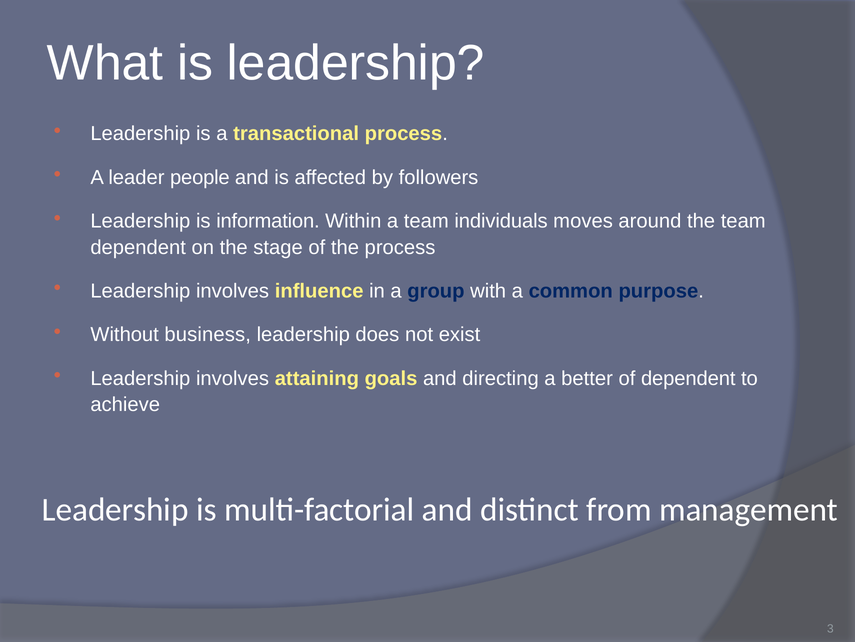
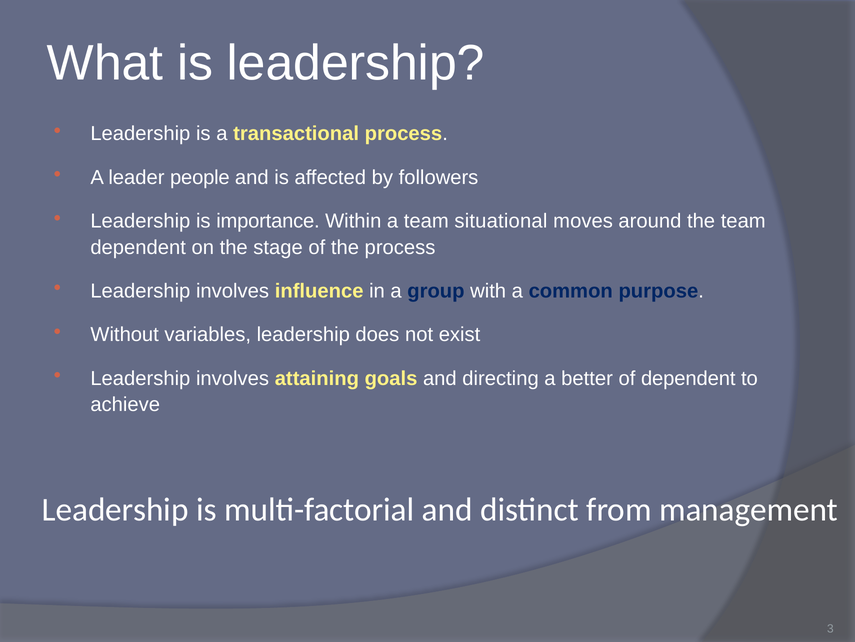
information: information -> importance
individuals: individuals -> situational
business: business -> variables
